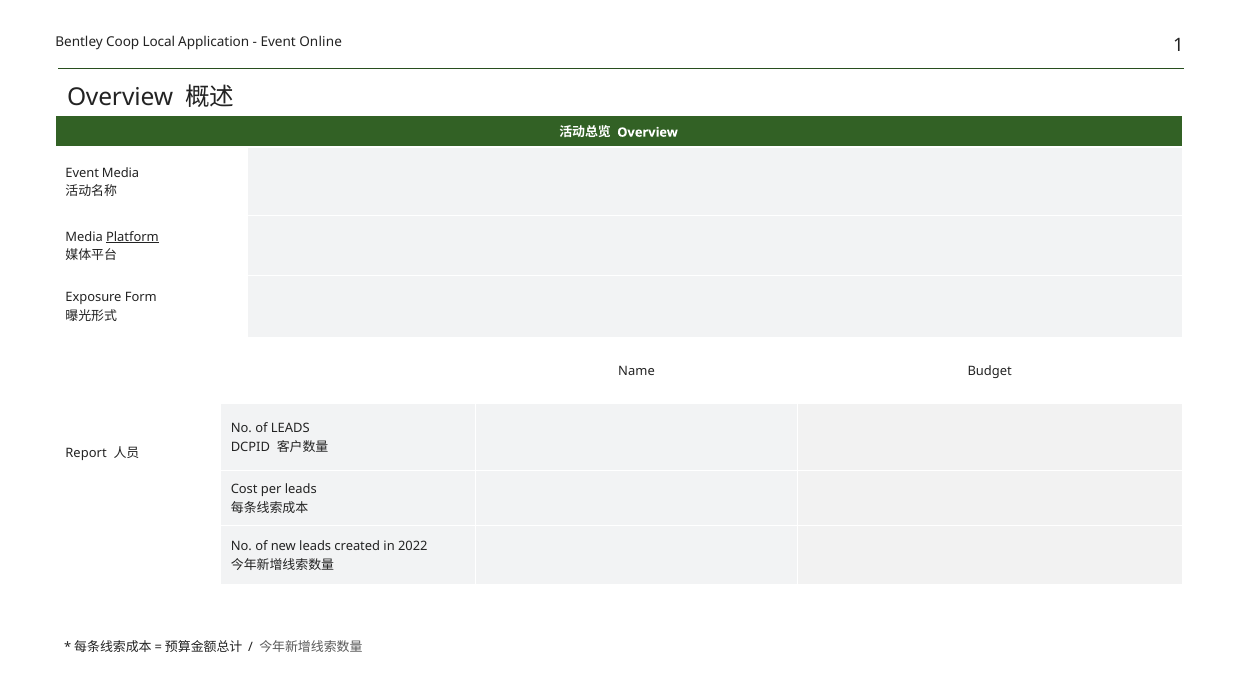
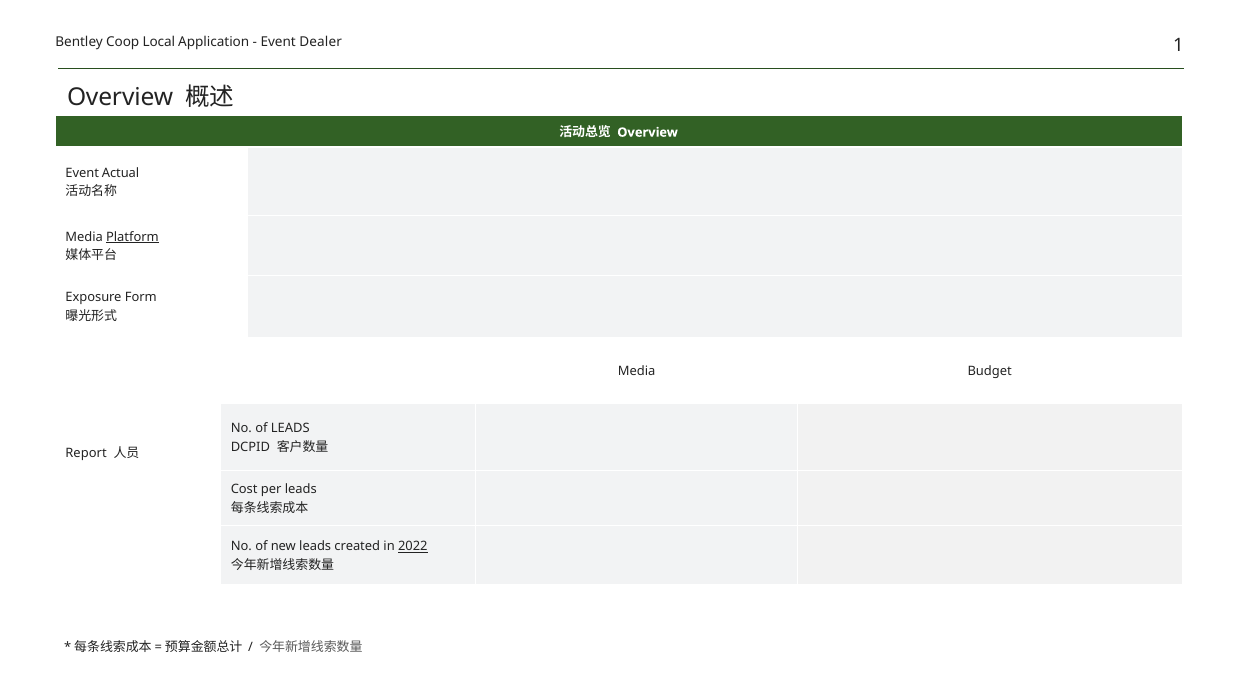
Online: Online -> Dealer
Event Media: Media -> Actual
Name at (637, 372): Name -> Media
2022 underline: none -> present
